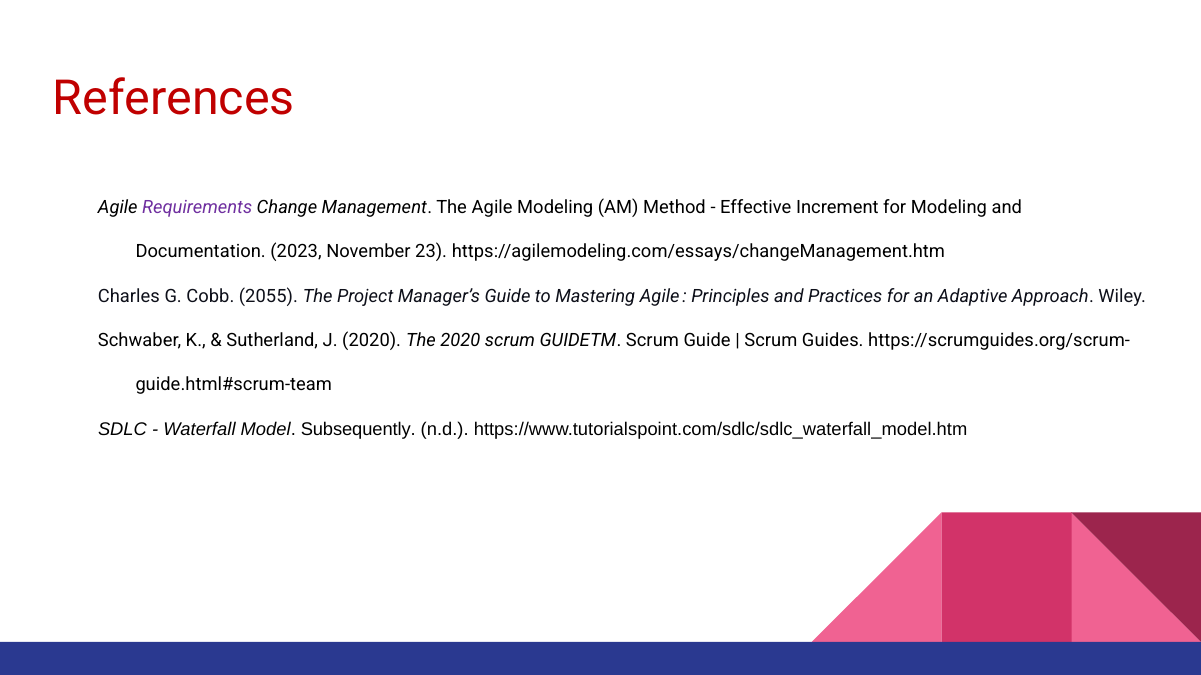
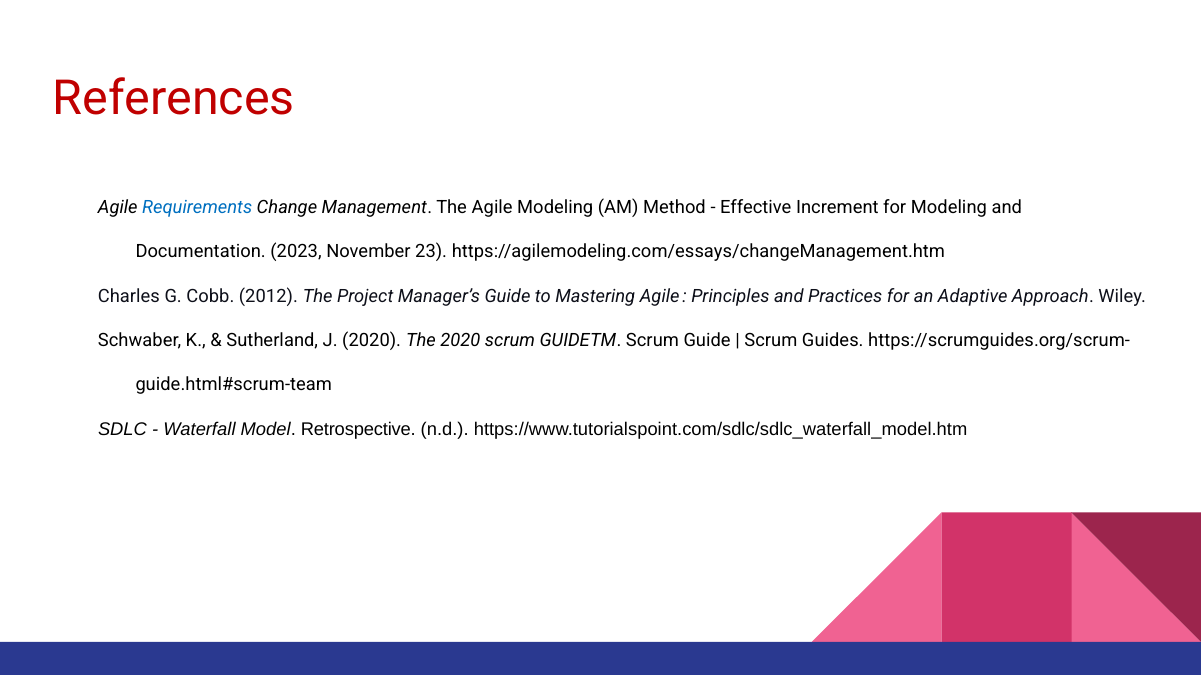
Requirements colour: purple -> blue
2055: 2055 -> 2012
Subsequently: Subsequently -> Retrospective
